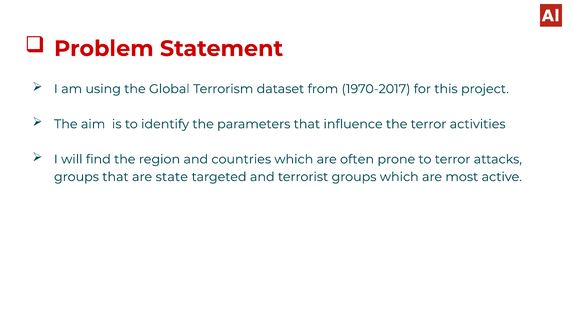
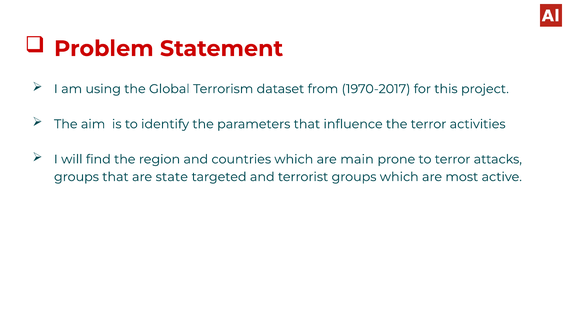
often: often -> main
